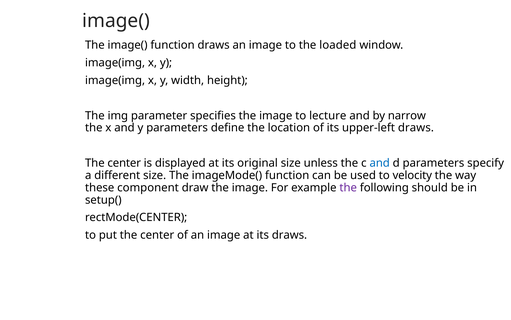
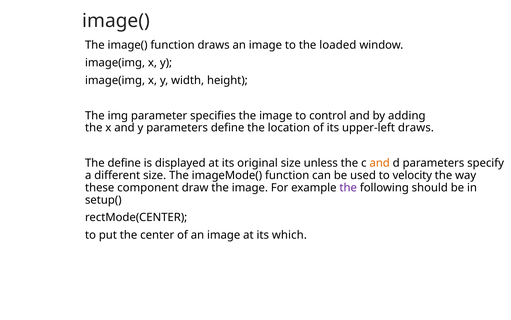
lecture: lecture -> control
narrow: narrow -> adding
center at (124, 163): center -> define
and at (380, 163) colour: blue -> orange
its draws: draws -> which
